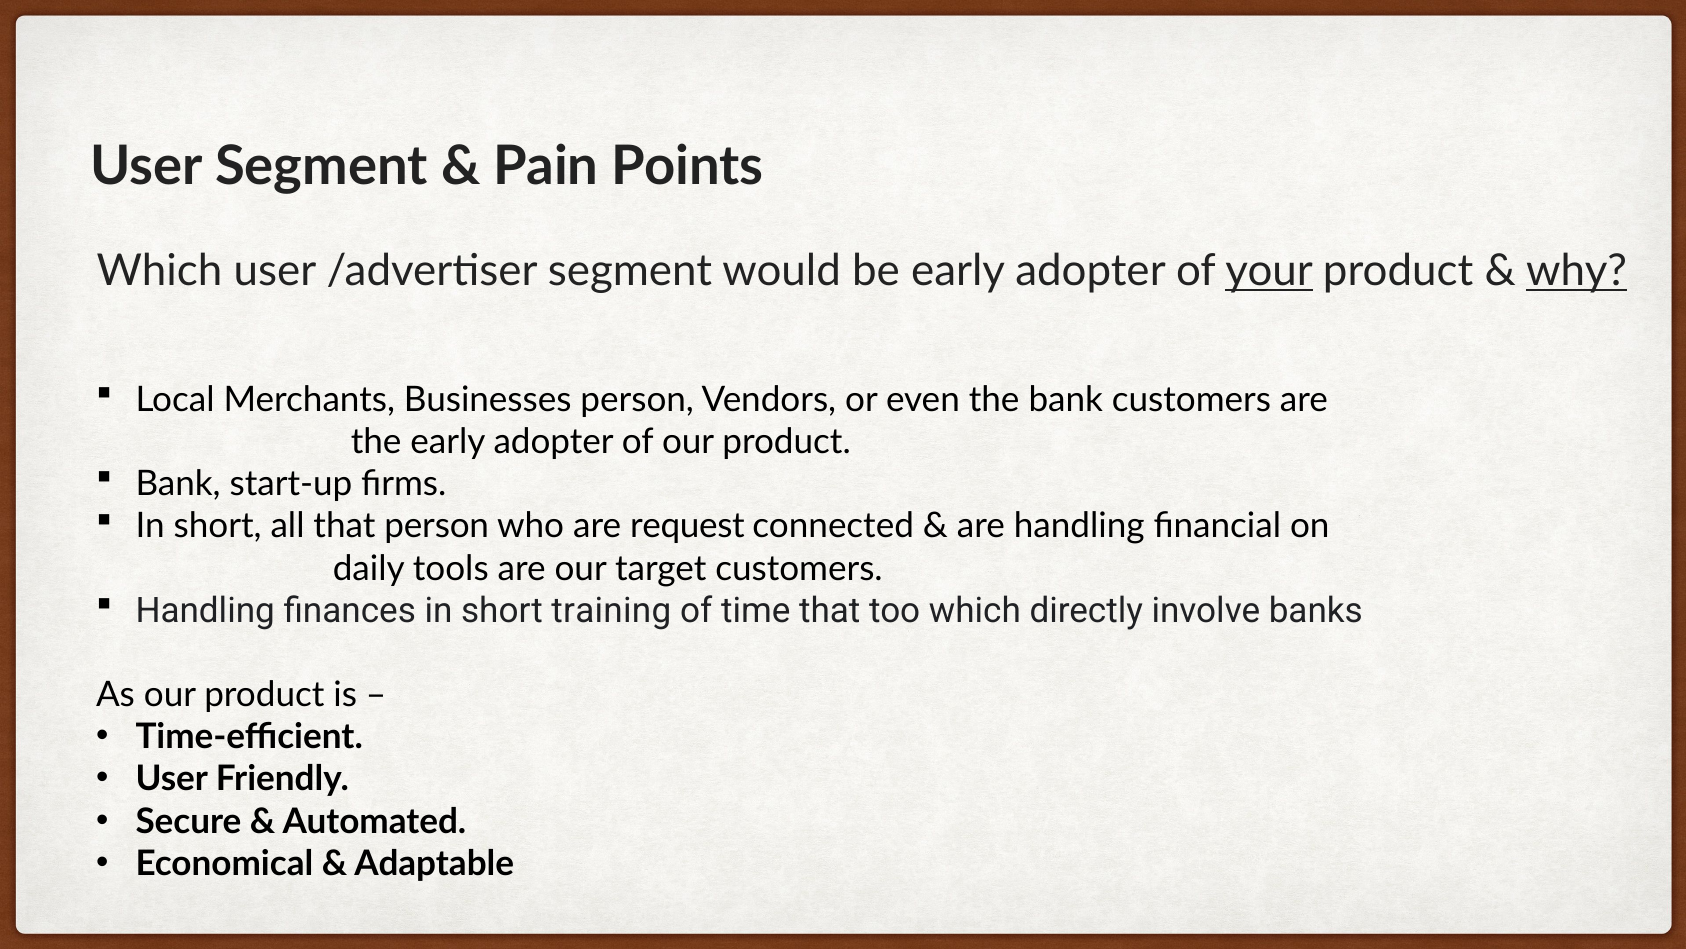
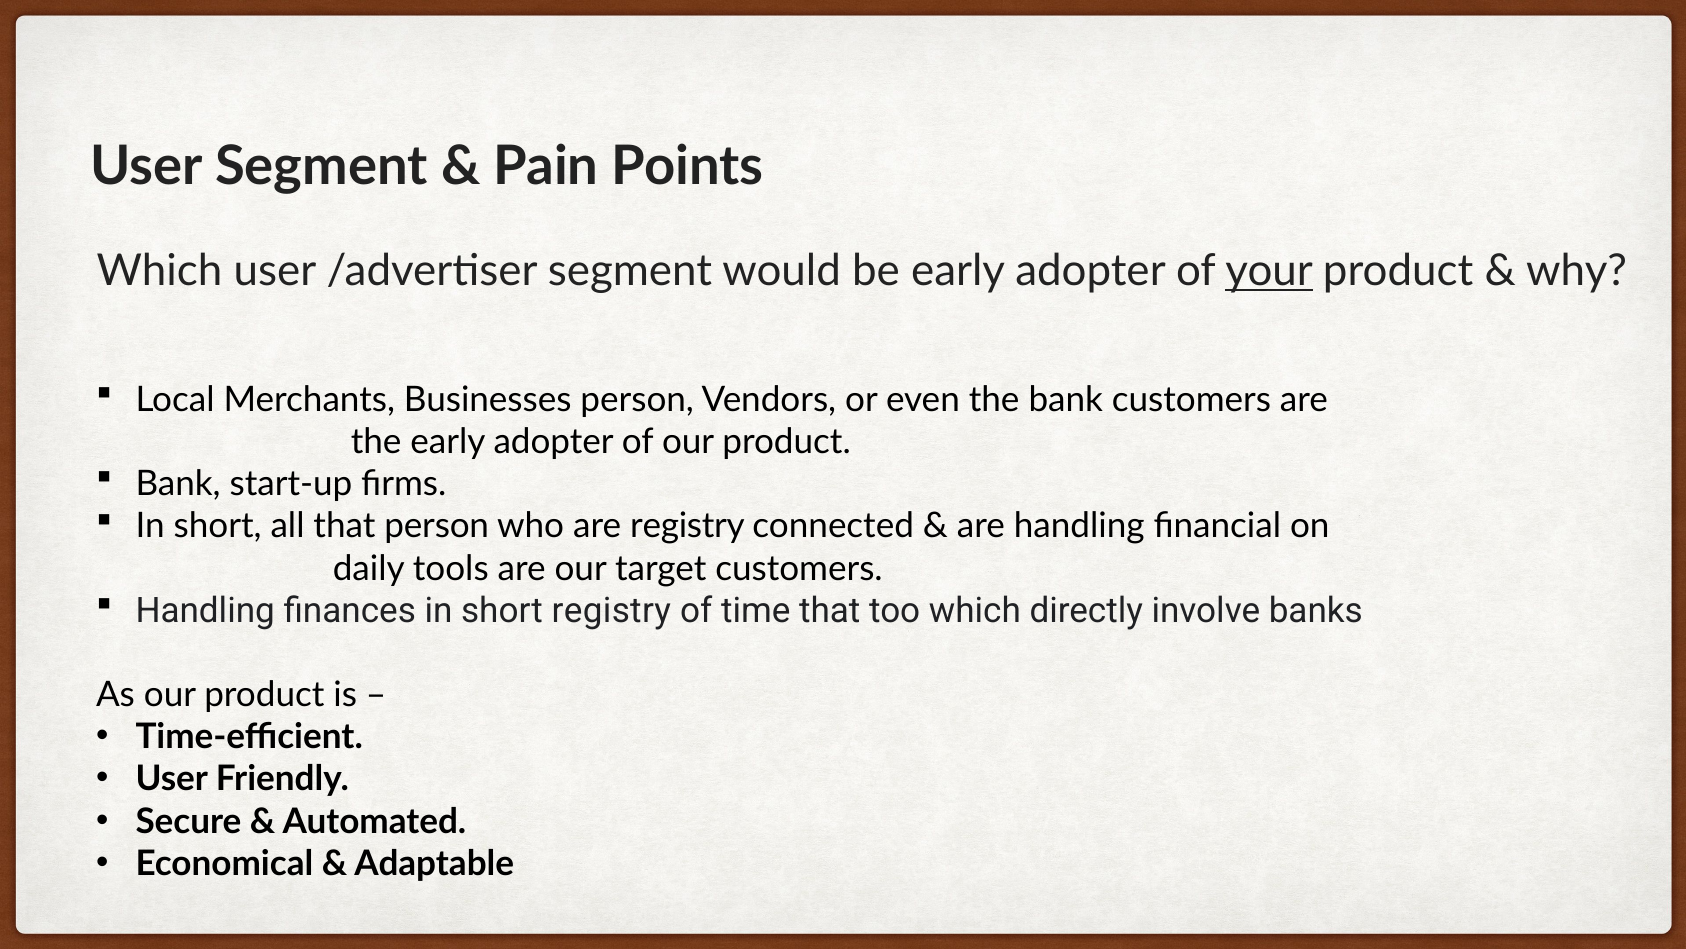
why underline: present -> none
are request: request -> registry
short training: training -> registry
